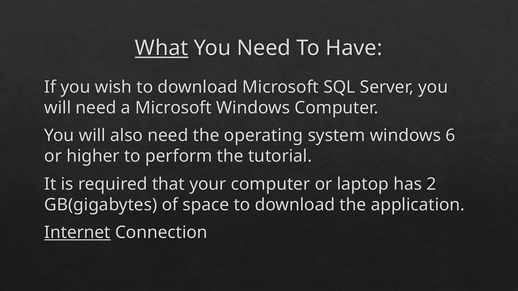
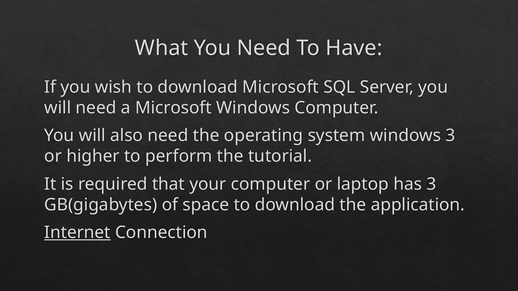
What underline: present -> none
windows 6: 6 -> 3
has 2: 2 -> 3
